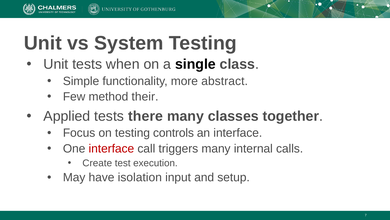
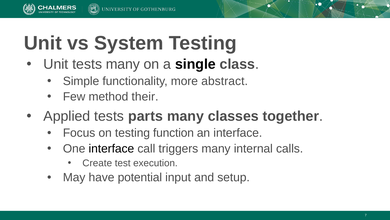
tests when: when -> many
there: there -> parts
controls: controls -> function
interface at (111, 148) colour: red -> black
isolation: isolation -> potential
